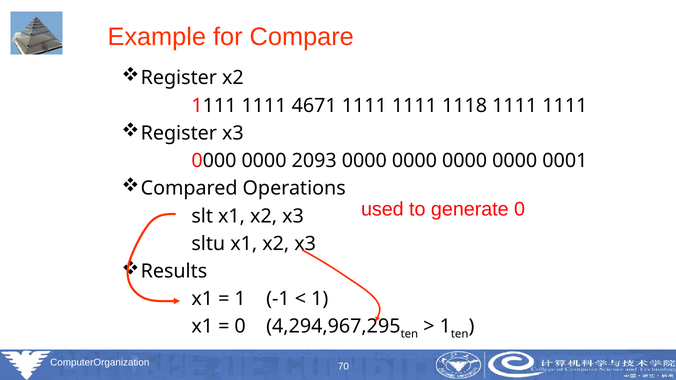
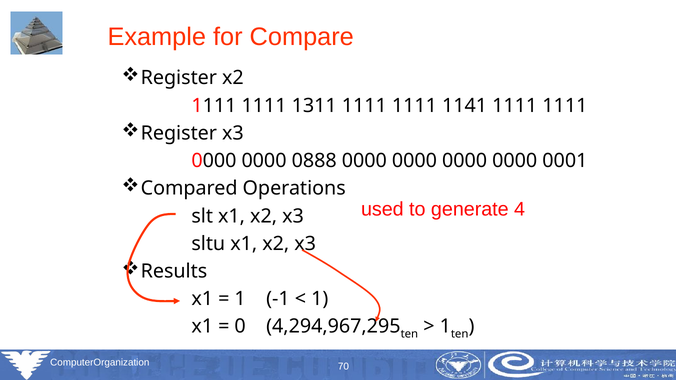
4671: 4671 -> 1311
1118: 1118 -> 1141
2093: 2093 -> 0888
generate 0: 0 -> 4
